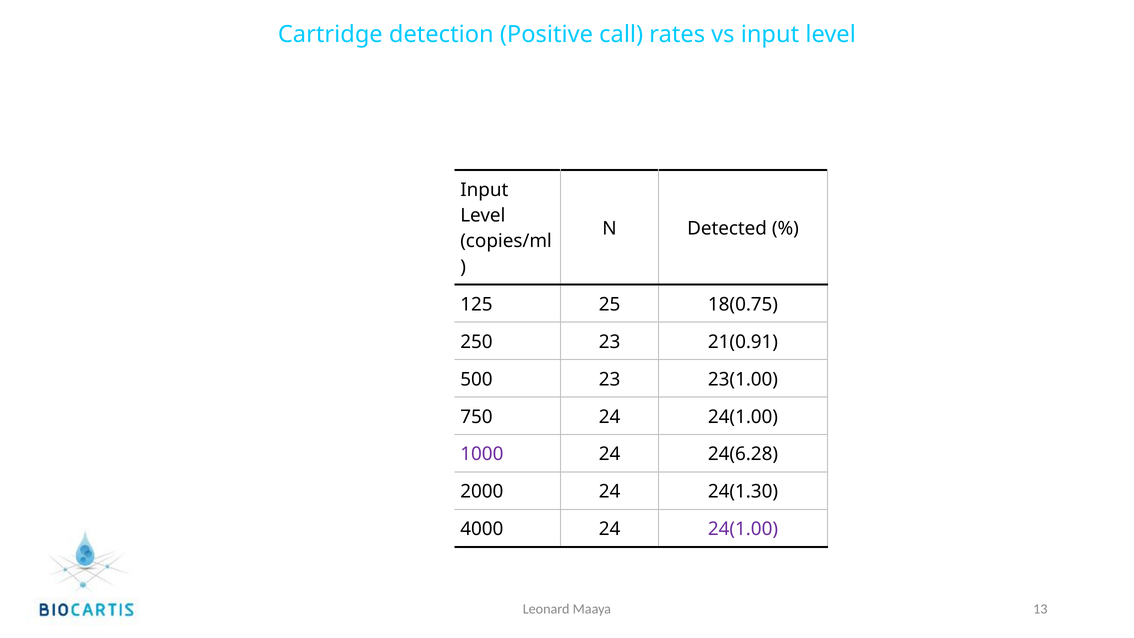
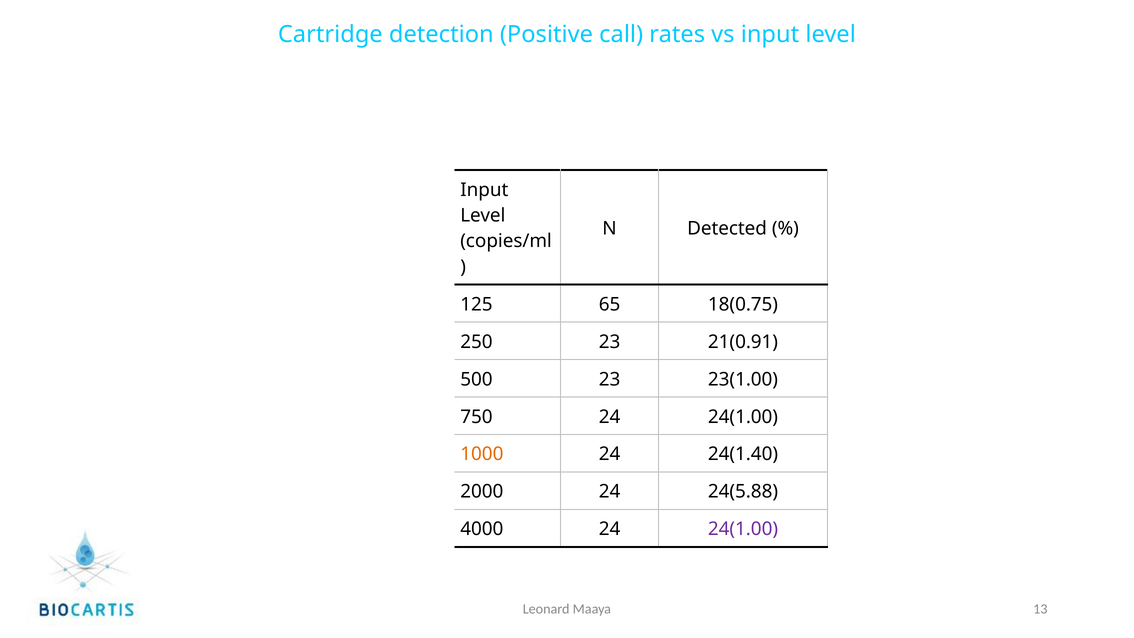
25: 25 -> 65
1000 colour: purple -> orange
24(6.28: 24(6.28 -> 24(1.40
24(1.30: 24(1.30 -> 24(5.88
